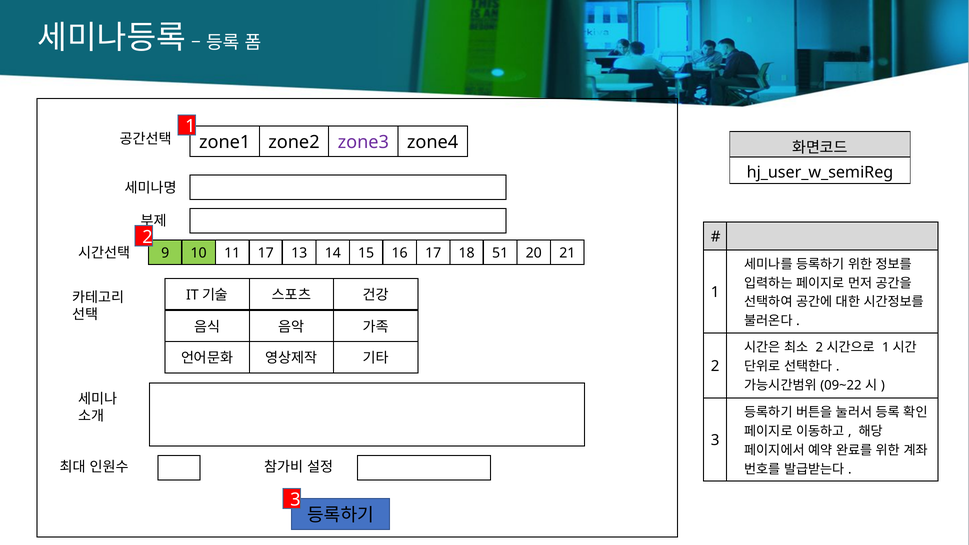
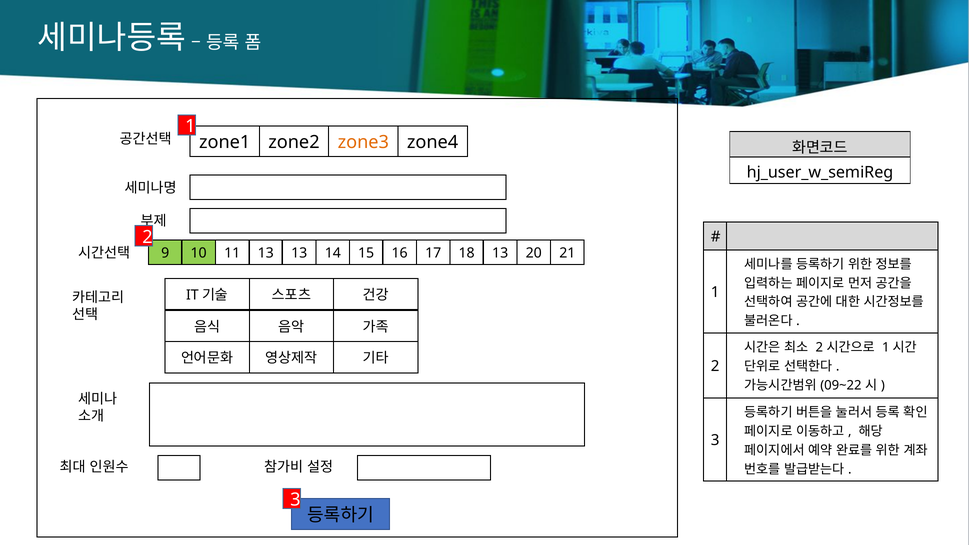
zone3 colour: purple -> orange
11 17: 17 -> 13
18 51: 51 -> 13
